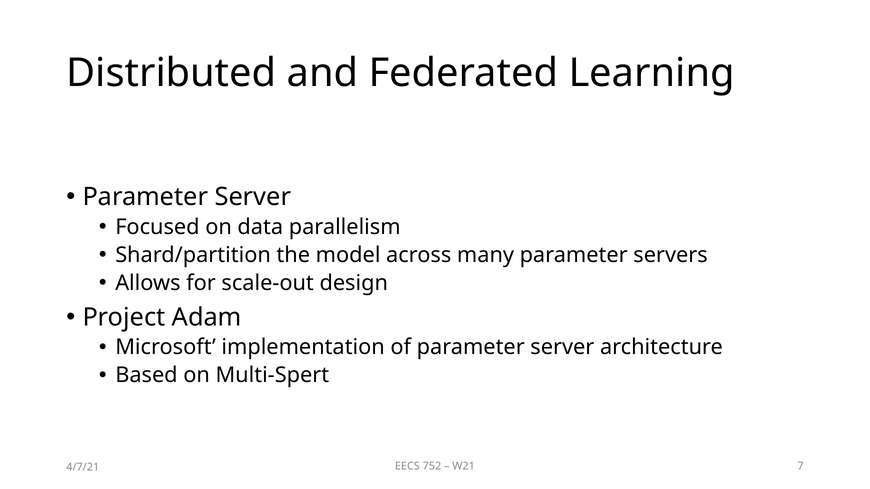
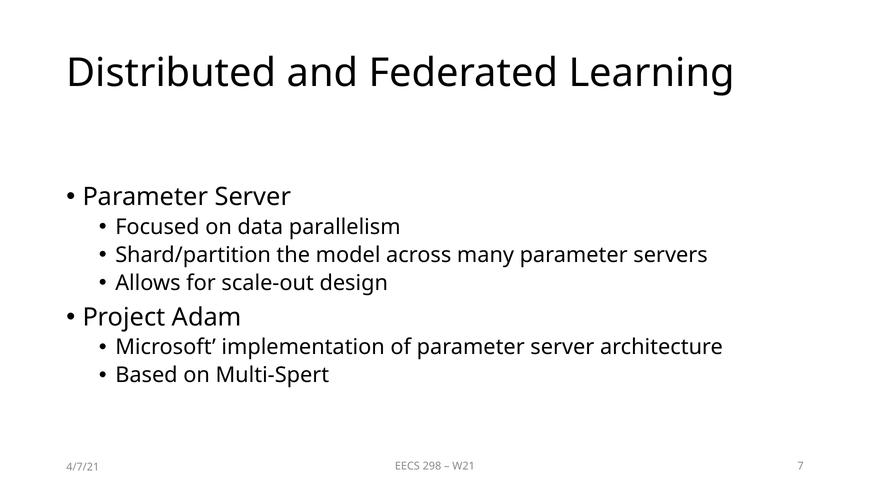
752: 752 -> 298
